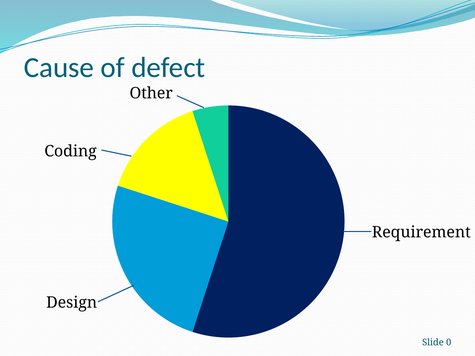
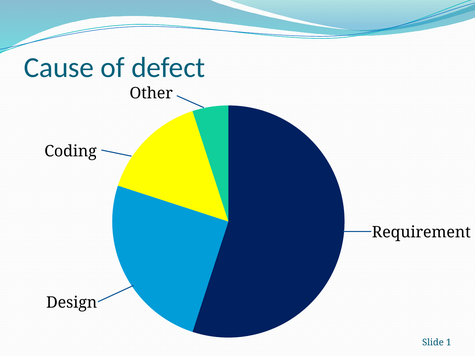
0: 0 -> 1
